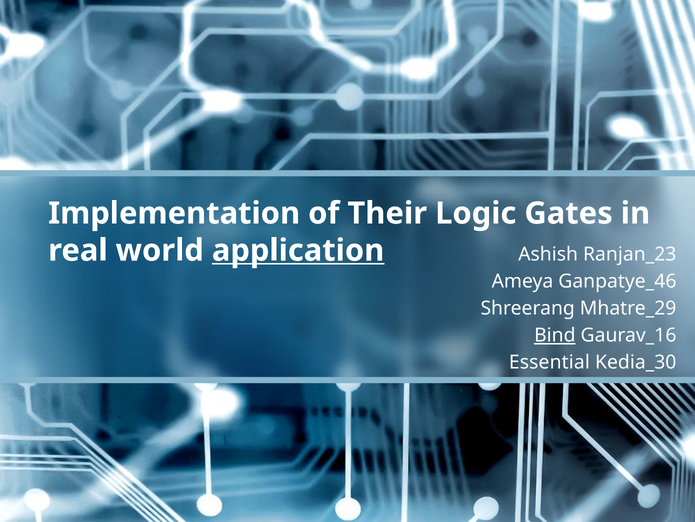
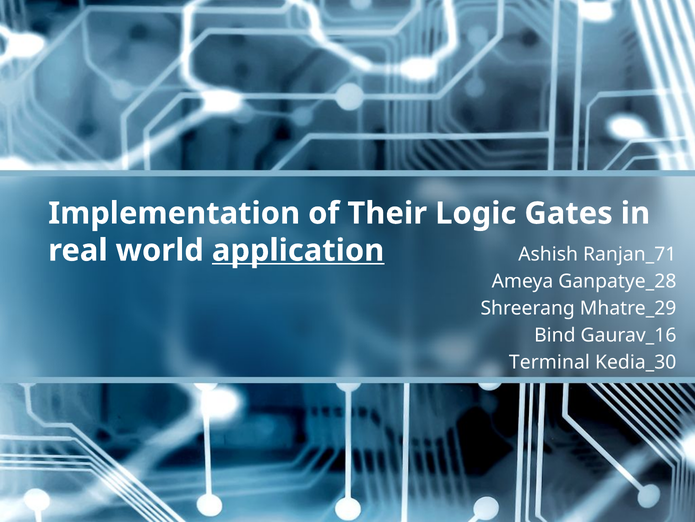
Ranjan_23: Ranjan_23 -> Ranjan_71
Ganpatye_46: Ganpatye_46 -> Ganpatye_28
Bind underline: present -> none
Essential: Essential -> Terminal
